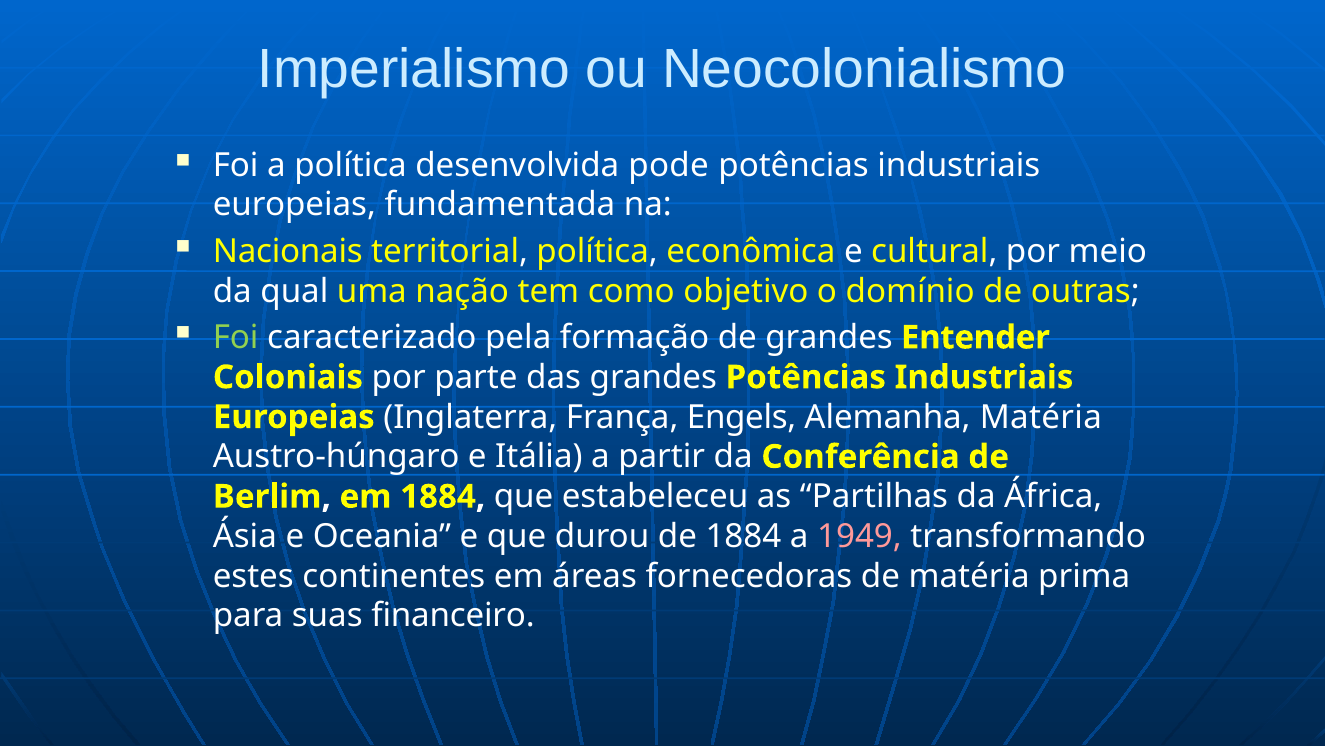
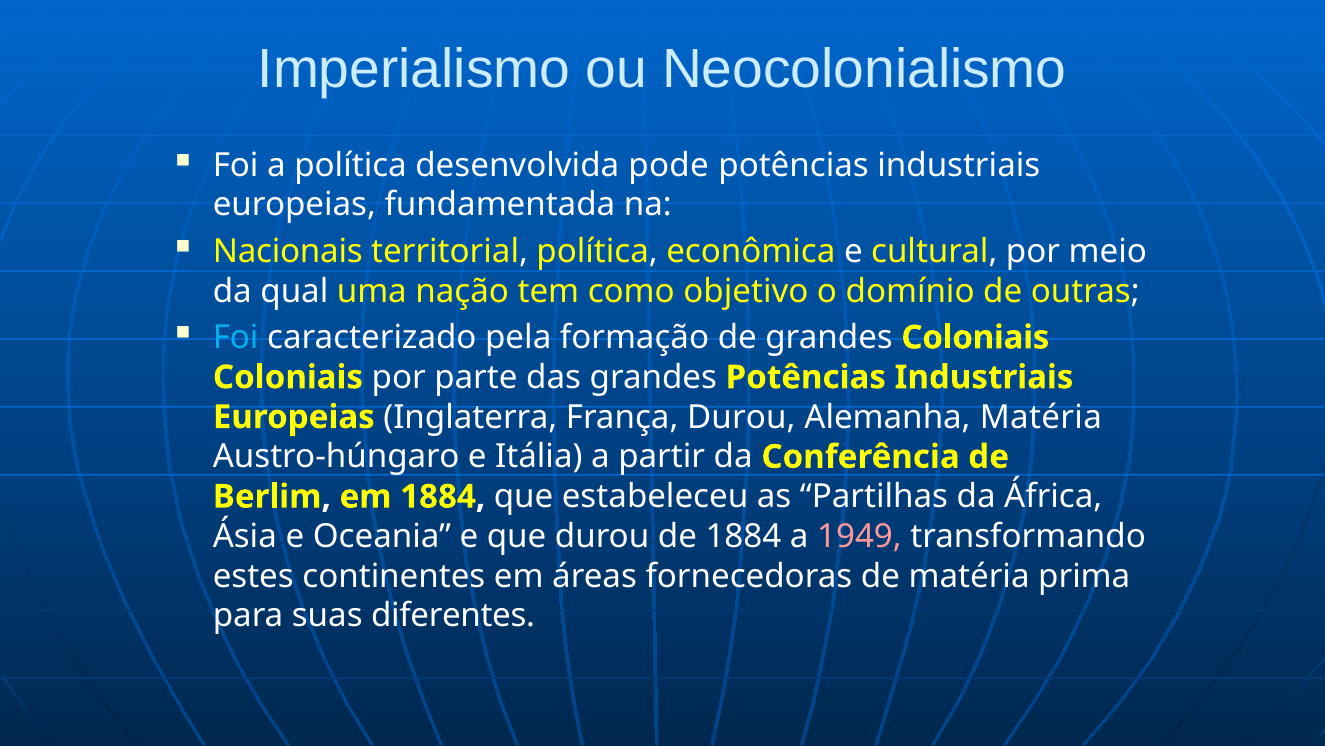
Foi at (236, 337) colour: light green -> light blue
grandes Entender: Entender -> Coloniais
França Engels: Engels -> Durou
financeiro: financeiro -> diferentes
